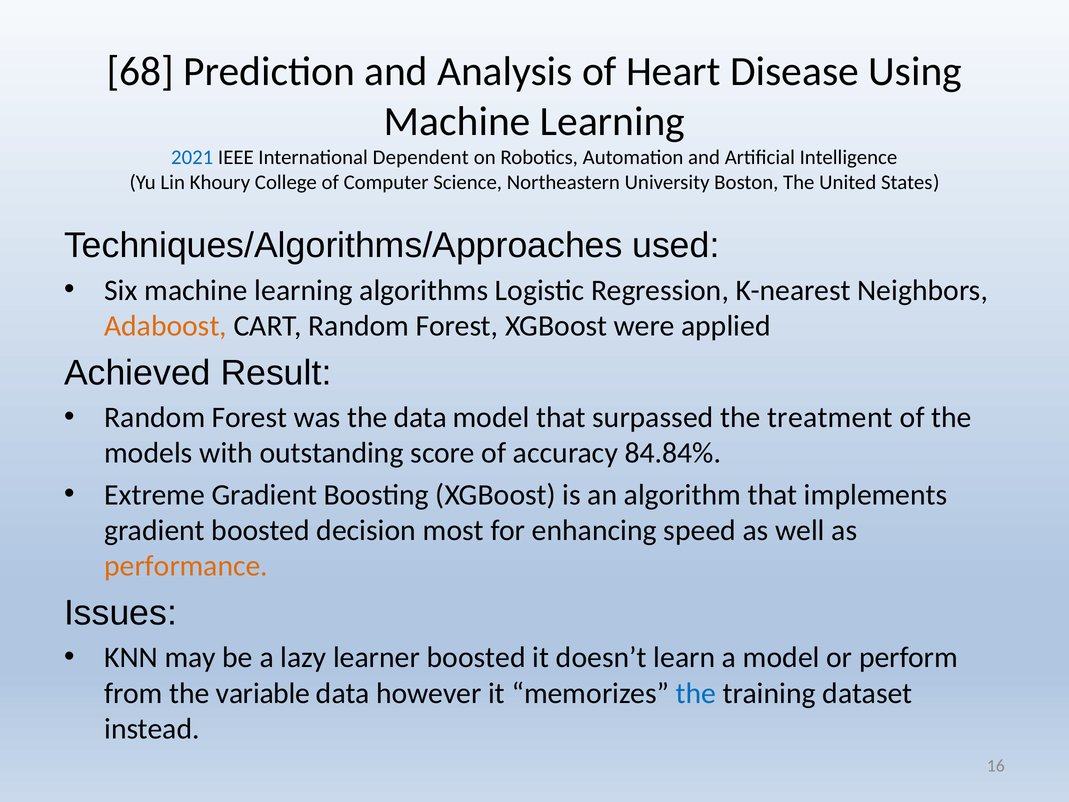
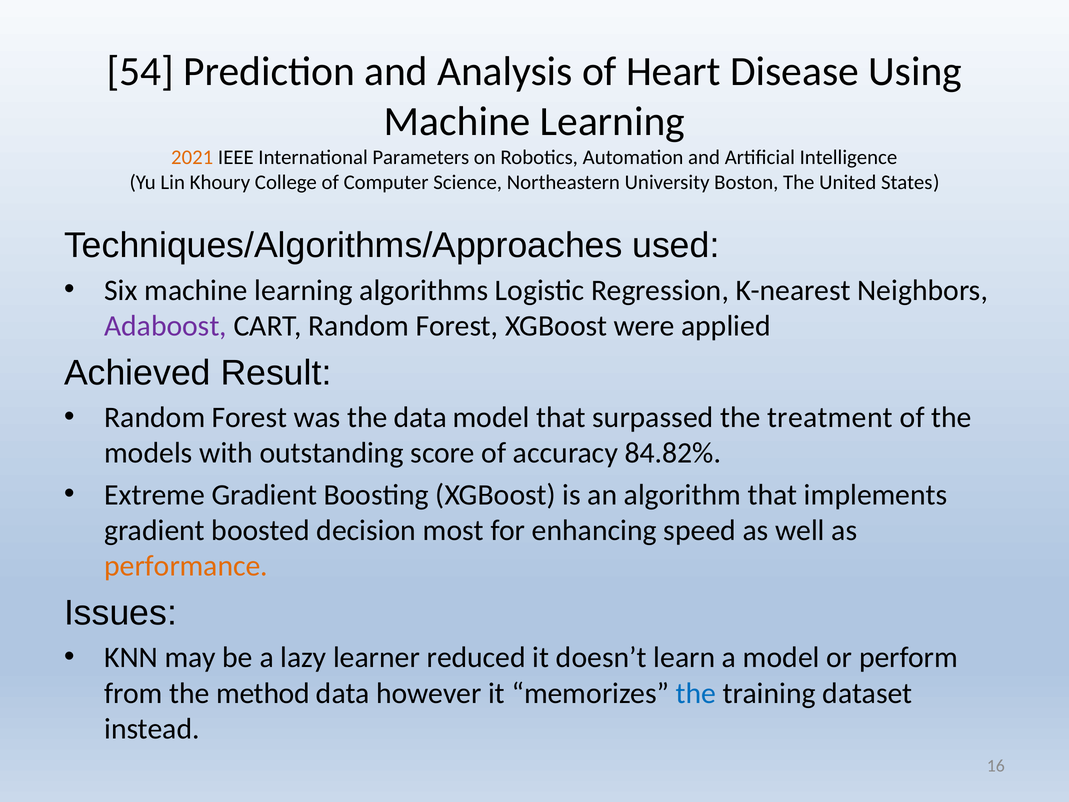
68: 68 -> 54
2021 colour: blue -> orange
Dependent: Dependent -> Parameters
Adaboost colour: orange -> purple
84.84%: 84.84% -> 84.82%
learner boosted: boosted -> reduced
variable: variable -> method
